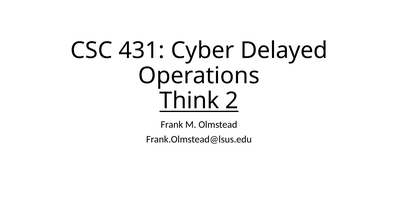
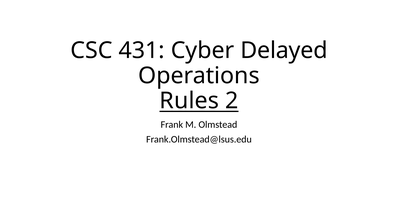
Think: Think -> Rules
